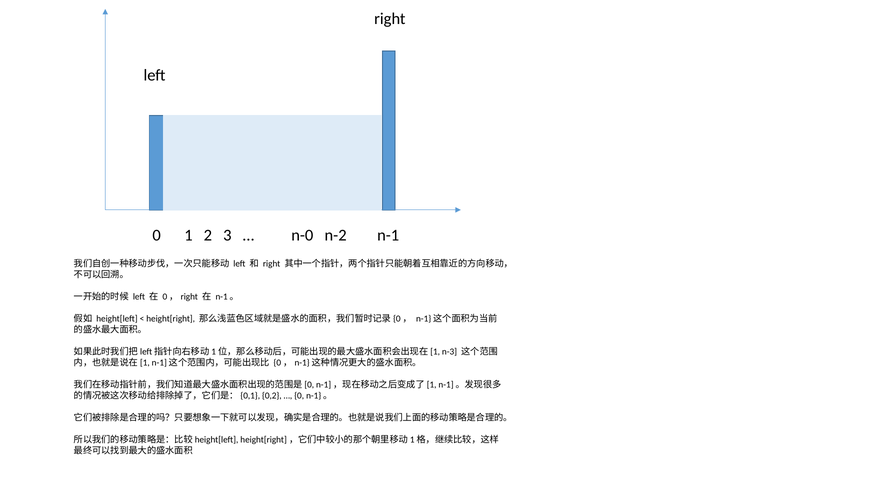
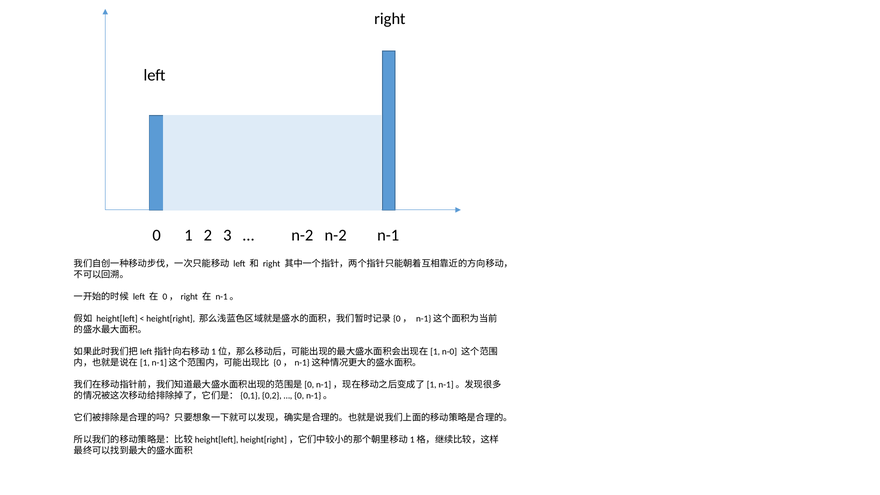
n-0 at (302, 235): n-0 -> n-2
n-3: n-3 -> n-0
